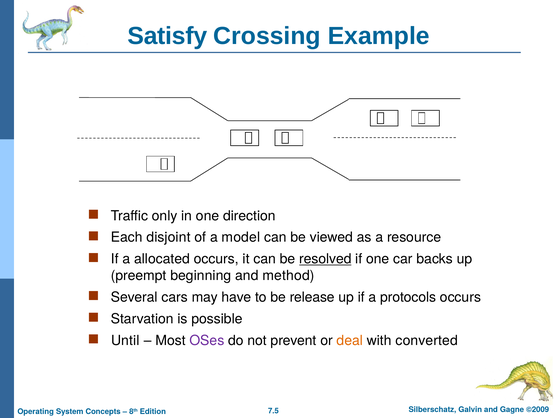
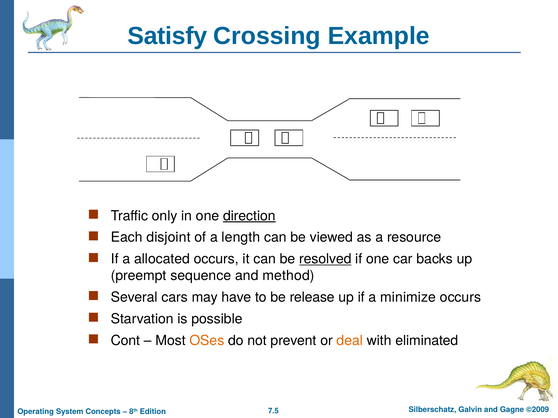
direction underline: none -> present
model: model -> length
beginning: beginning -> sequence
protocols: protocols -> minimize
Until: Until -> Cont
OSes colour: purple -> orange
converted: converted -> eliminated
